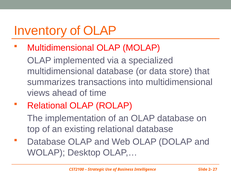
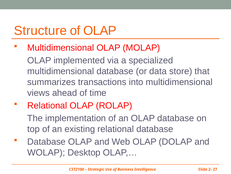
Inventory: Inventory -> Structure
